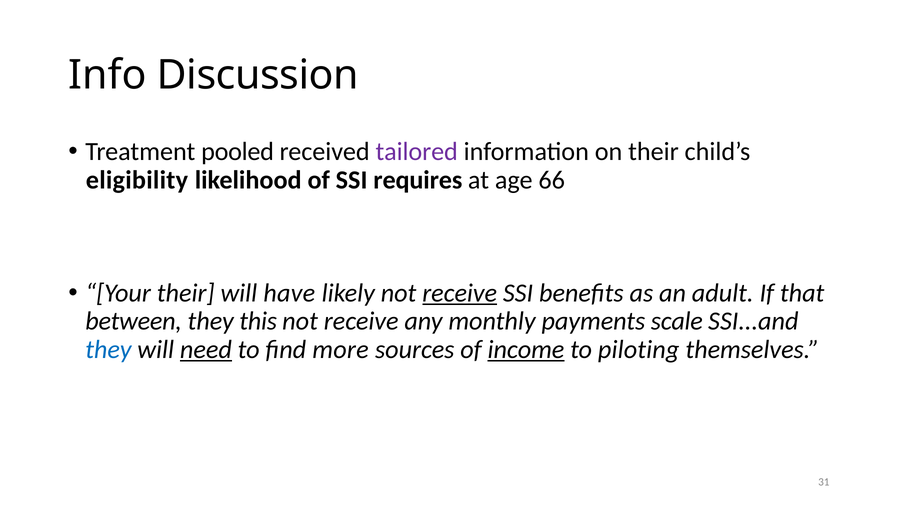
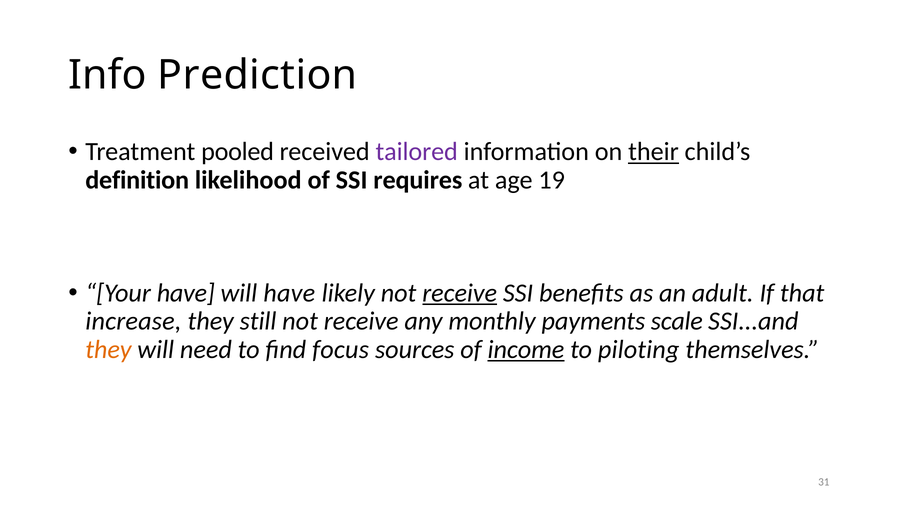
Discussion: Discussion -> Prediction
their at (653, 152) underline: none -> present
eligibility: eligibility -> definition
66: 66 -> 19
Your their: their -> have
between: between -> increase
this: this -> still
they at (108, 350) colour: blue -> orange
need underline: present -> none
more: more -> focus
